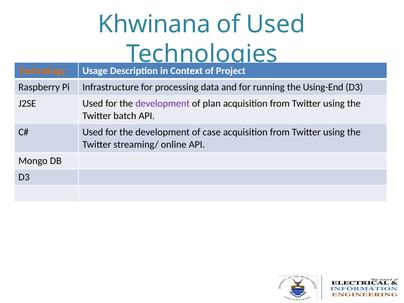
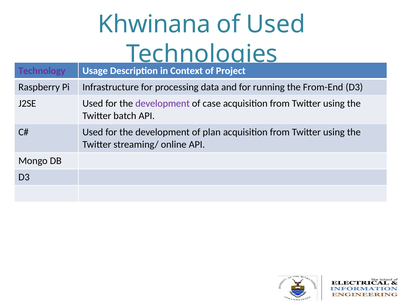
Technology colour: orange -> purple
Using-End: Using-End -> From-End
plan: plan -> case
case: case -> plan
